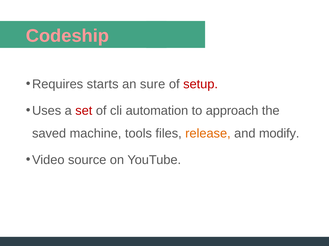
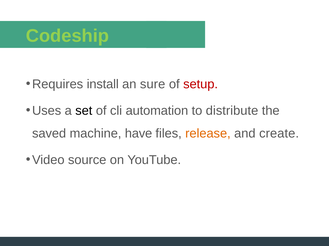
Codeship colour: pink -> light green
starts: starts -> install
set colour: red -> black
approach: approach -> distribute
tools: tools -> have
modify: modify -> create
